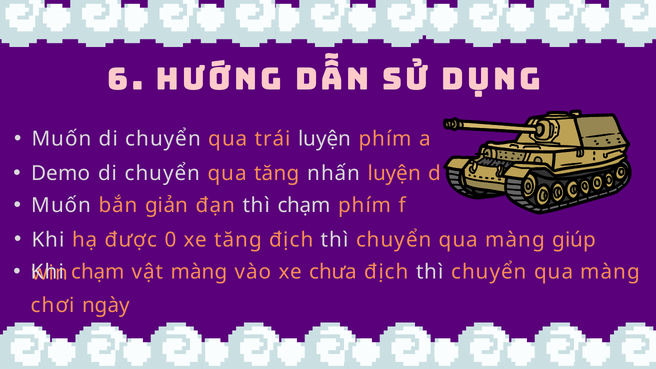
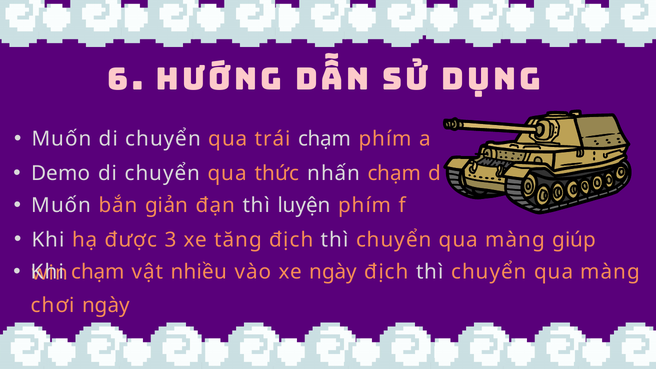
trái luyện: luyện -> chạm
qua tăng: tăng -> thức
nhấn luyện: luyện -> chạm
thì chạm: chạm -> luyện
0: 0 -> 3
vật màng: màng -> nhiều
xe chưa: chưa -> ngày
